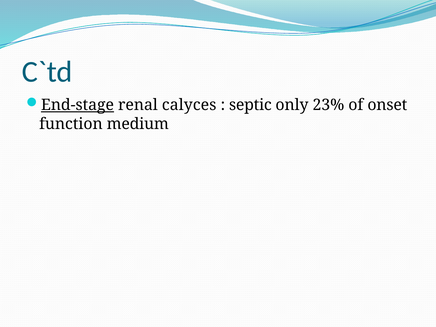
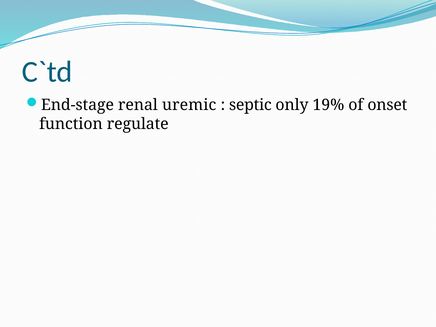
End-stage underline: present -> none
calyces: calyces -> uremic
23%: 23% -> 19%
medium: medium -> regulate
